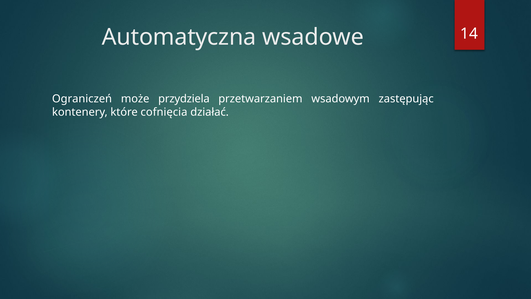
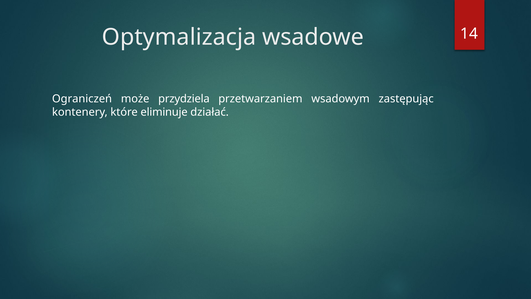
Automatyczna: Automatyczna -> Optymalizacja
cofnięcia: cofnięcia -> eliminuje
